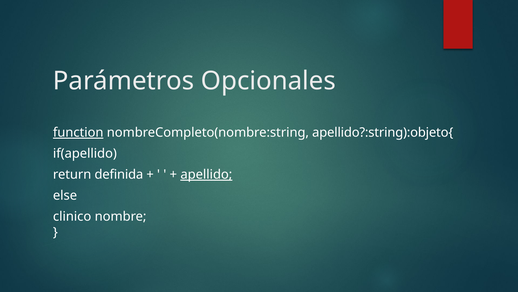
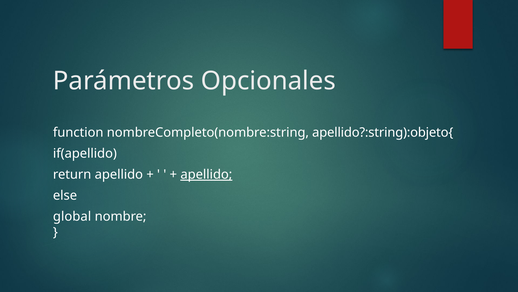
function underline: present -> none
return definida: definida -> apellido
clinico: clinico -> global
